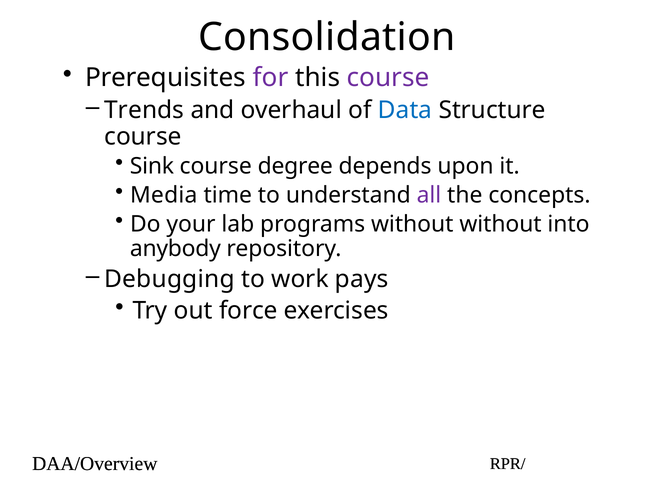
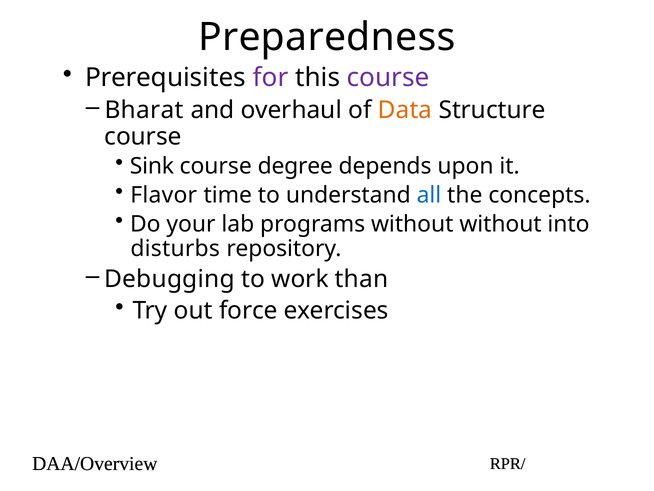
Consolidation: Consolidation -> Preparedness
Trends: Trends -> Bharat
Data colour: blue -> orange
Media: Media -> Flavor
all colour: purple -> blue
anybody: anybody -> disturbs
pays: pays -> than
